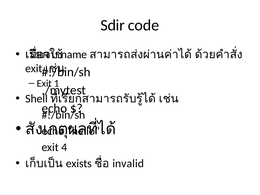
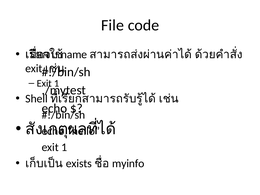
Sdir: Sdir -> File
4 at (64, 147): 4 -> 1
invalid: invalid -> myinfo
